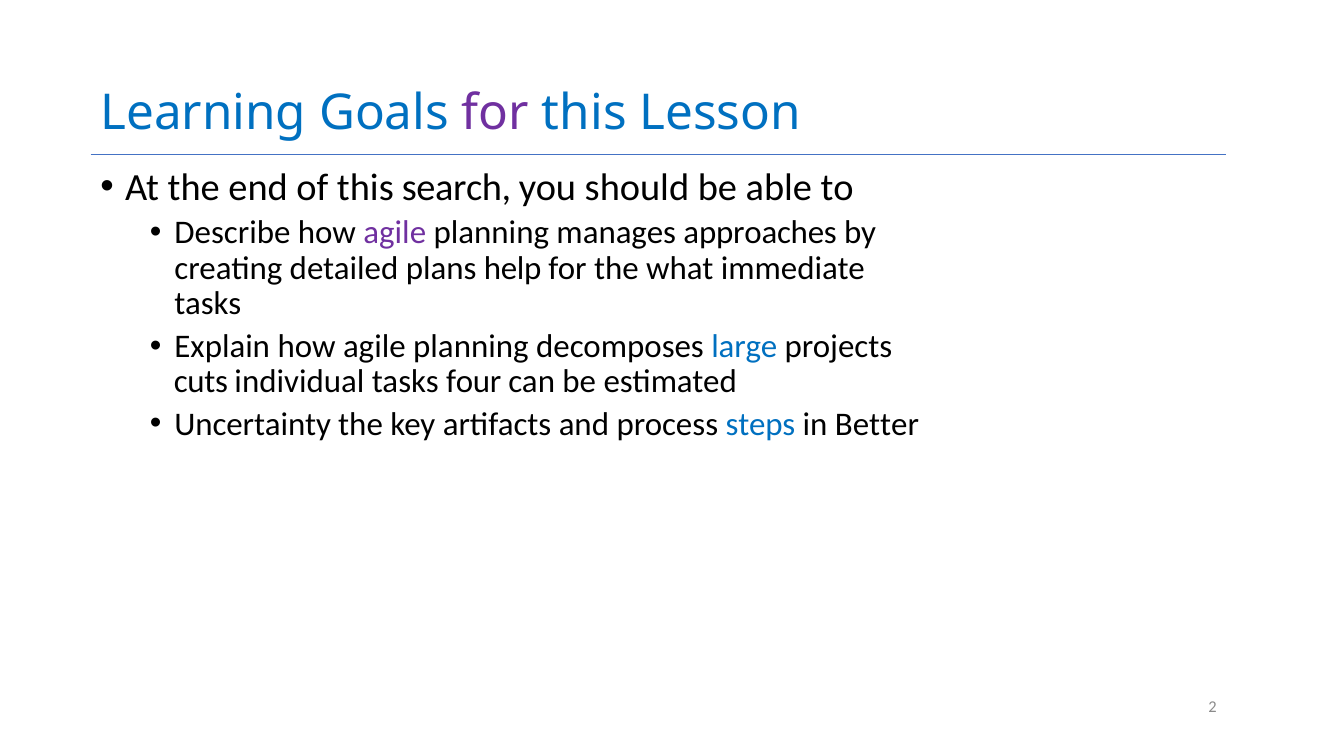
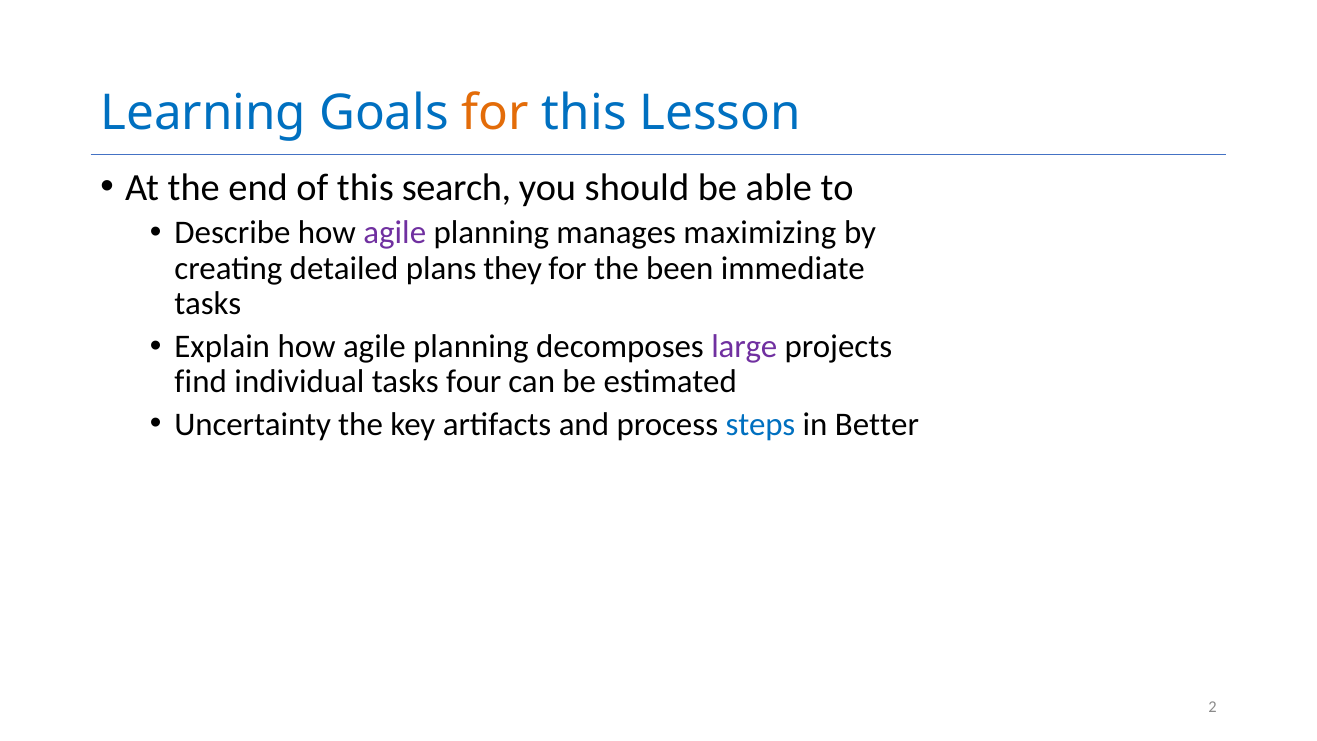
for at (496, 113) colour: purple -> orange
approaches: approaches -> maximizing
help: help -> they
what: what -> been
large colour: blue -> purple
cuts: cuts -> find
